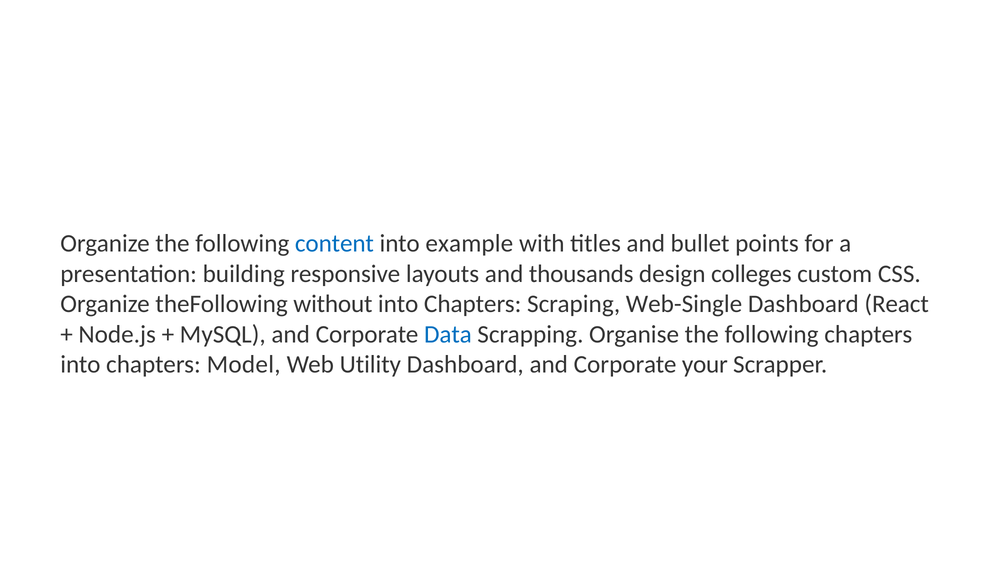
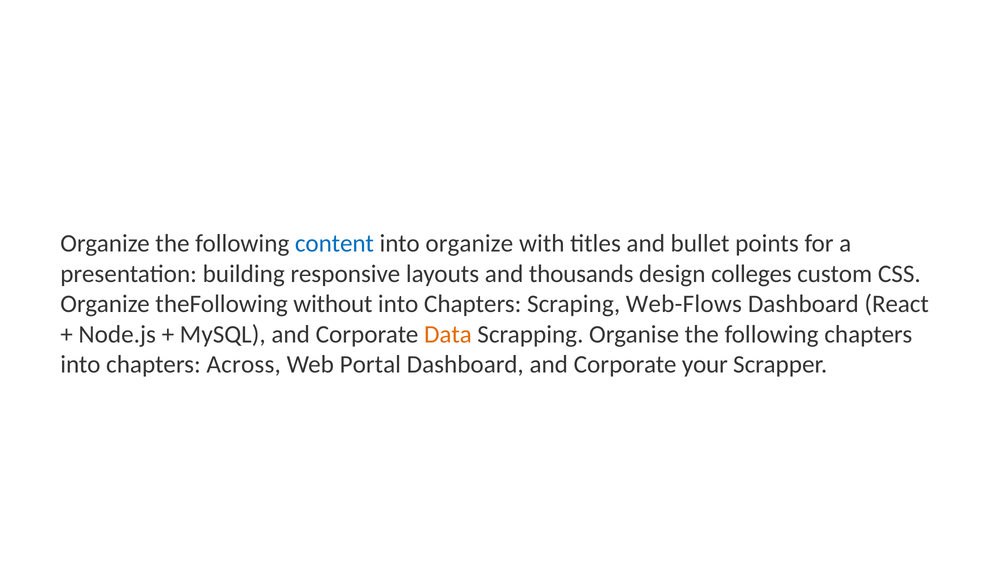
into example: example -> organize
Web-Single: Web-Single -> Web-Flows
Data colour: blue -> orange
Model: Model -> Across
Utility: Utility -> Portal
